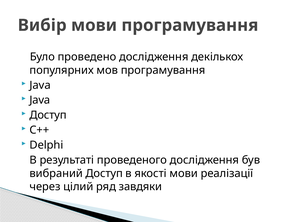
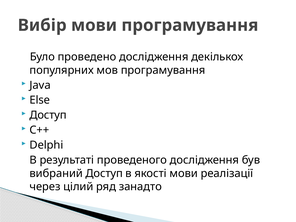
Java at (40, 100): Java -> Else
завдяки: завдяки -> занадто
